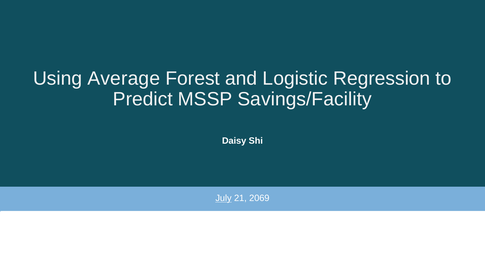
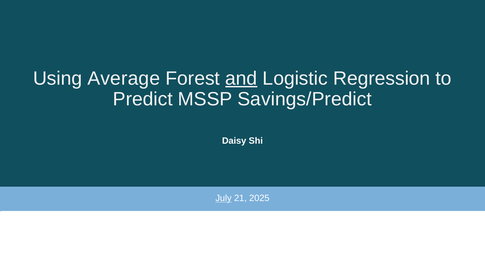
and underline: none -> present
Savings/Facility: Savings/Facility -> Savings/Predict
2069: 2069 -> 2025
